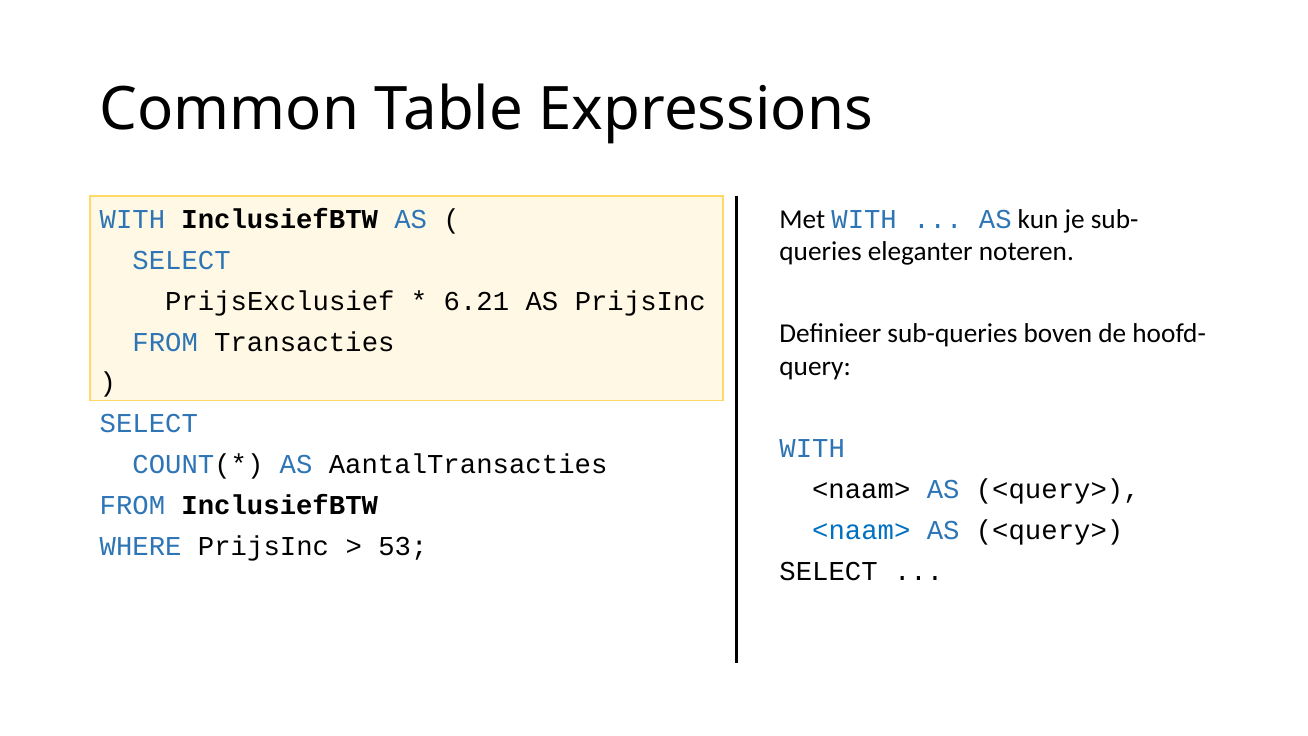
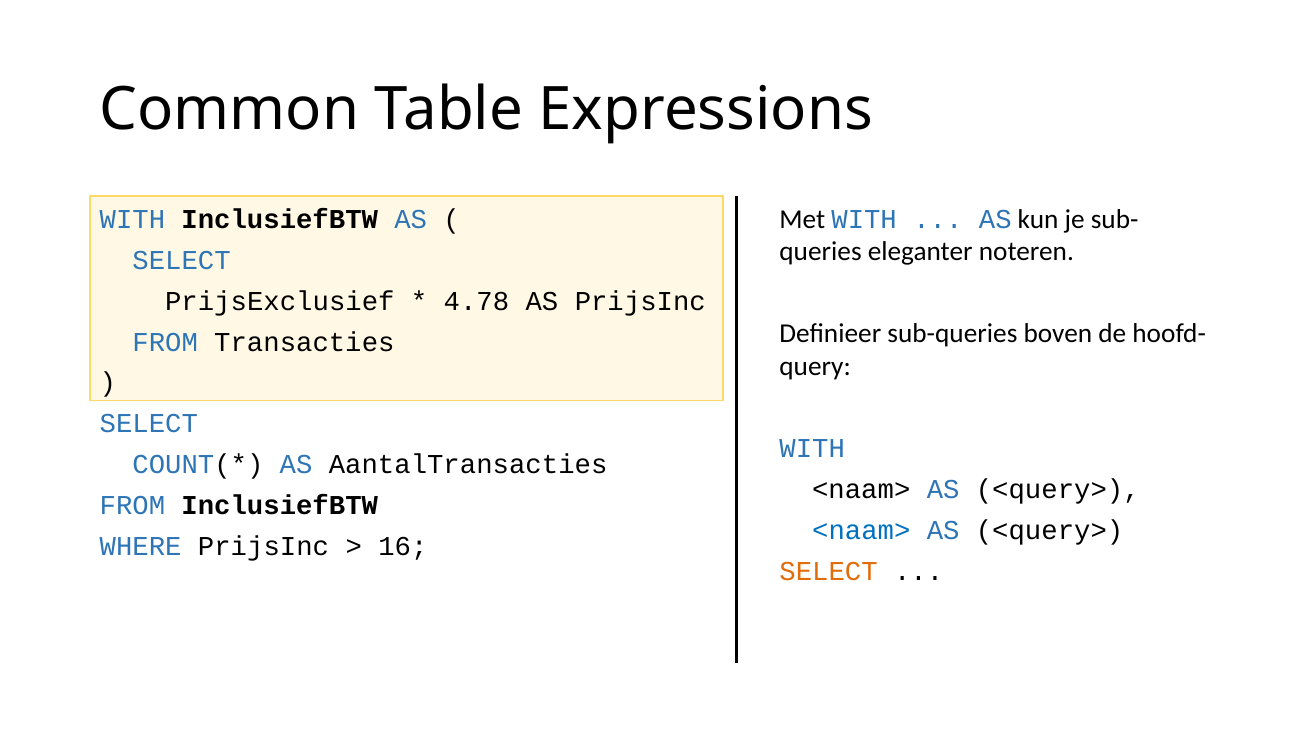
6.21: 6.21 -> 4.78
53: 53 -> 16
SELECT at (829, 571) colour: black -> orange
